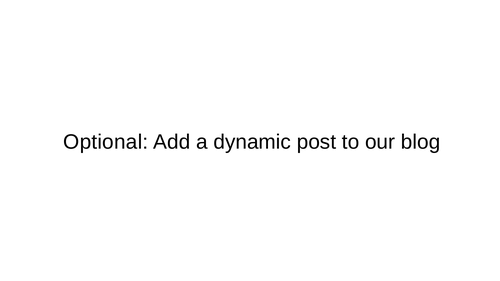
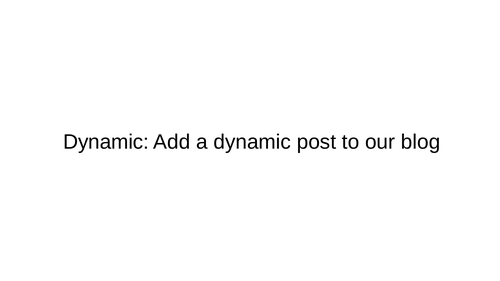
Optional at (106, 142): Optional -> Dynamic
